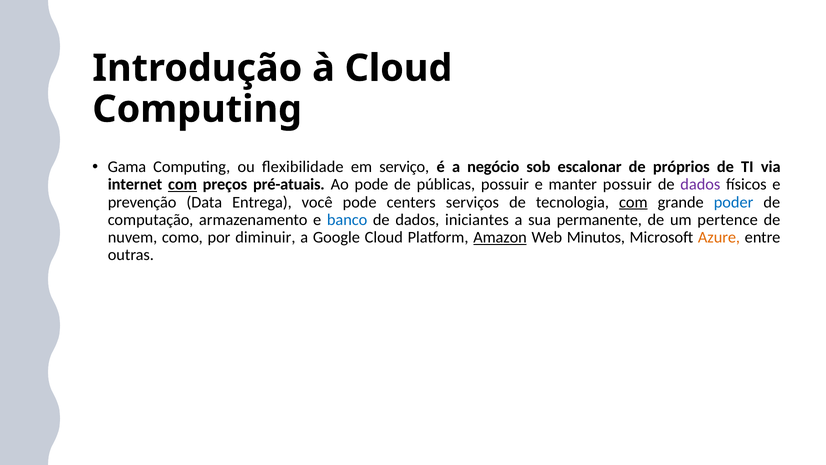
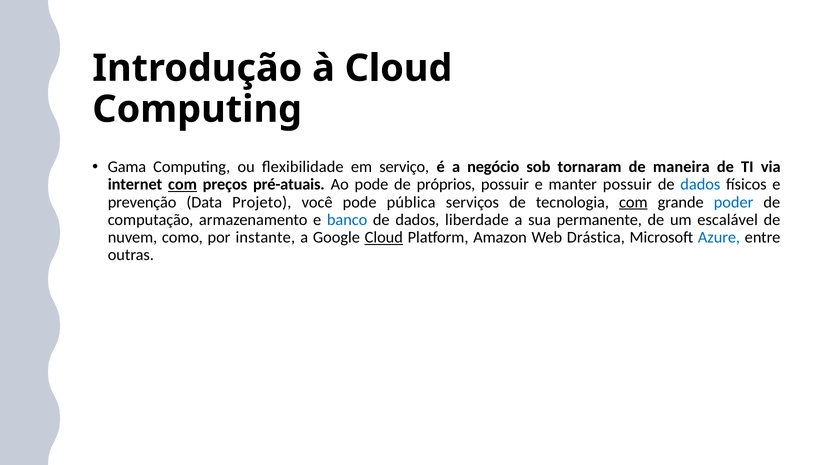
escalonar: escalonar -> tornaram
próprios: próprios -> maneira
públicas: públicas -> próprios
dados at (700, 184) colour: purple -> blue
Entrega: Entrega -> Projeto
centers: centers -> pública
iniciantes: iniciantes -> liberdade
pertence: pertence -> escalável
diminuir: diminuir -> instante
Cloud at (384, 237) underline: none -> present
Amazon underline: present -> none
Minutos: Minutos -> Drástica
Azure colour: orange -> blue
